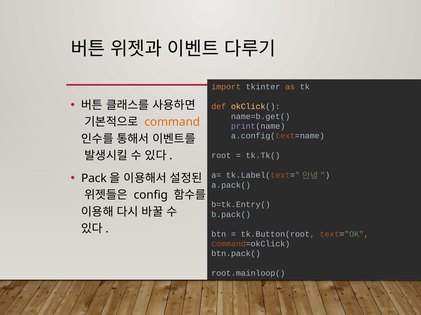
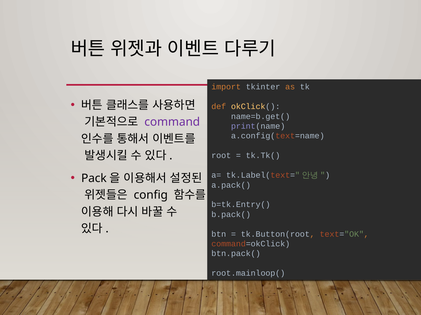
command colour: orange -> purple
